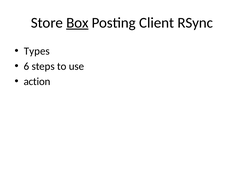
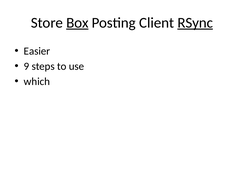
RSync underline: none -> present
Types: Types -> Easier
6: 6 -> 9
action: action -> which
